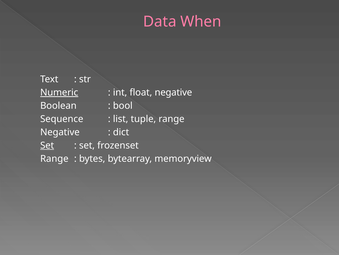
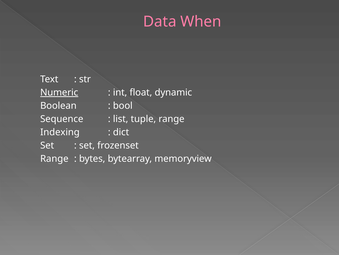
float negative: negative -> dynamic
Negative at (60, 132): Negative -> Indexing
Set at (47, 145) underline: present -> none
